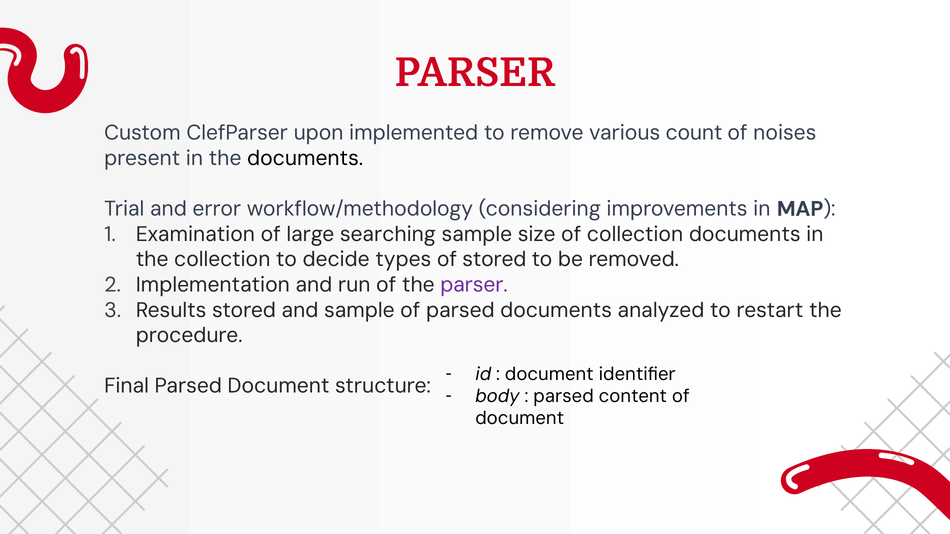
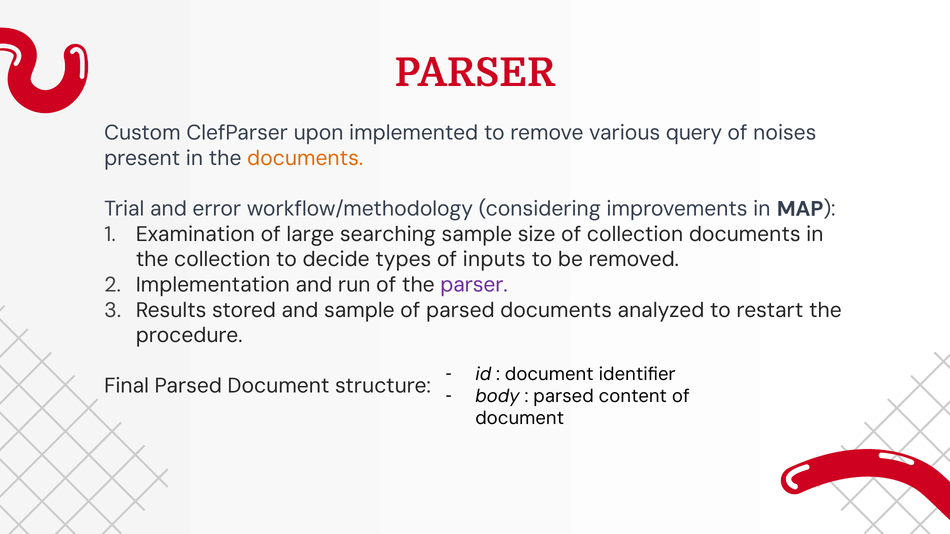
count: count -> query
documents at (305, 158) colour: black -> orange
of stored: stored -> inputs
